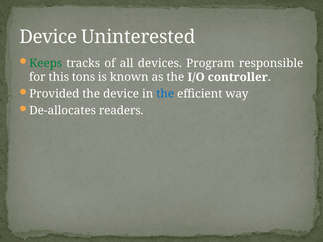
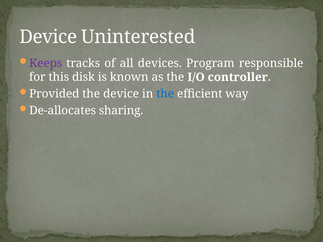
Keeps colour: green -> purple
tons: tons -> disk
readers: readers -> sharing
